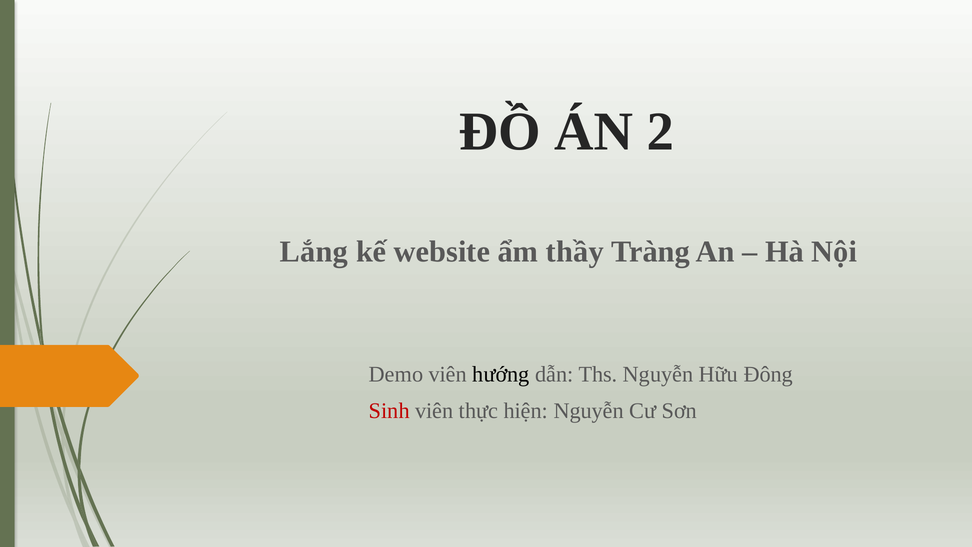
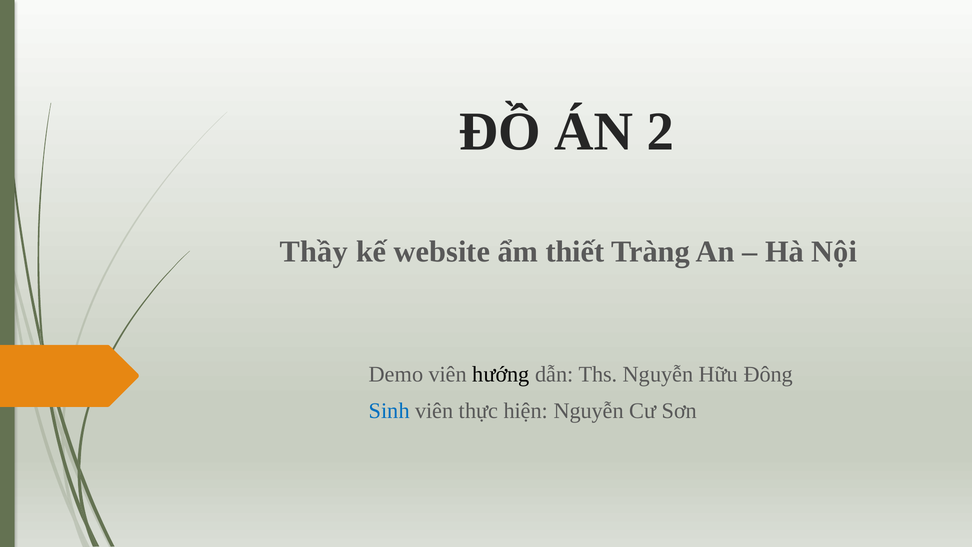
Lắng: Lắng -> Thầy
thầy: thầy -> thiết
Sinh colour: red -> blue
